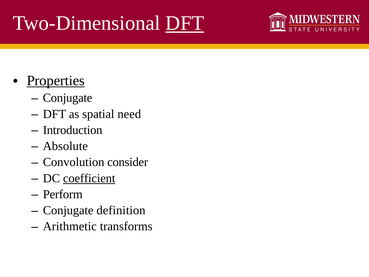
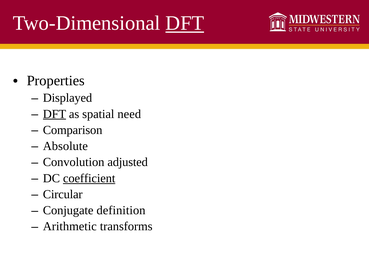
Properties underline: present -> none
Conjugate at (68, 98): Conjugate -> Displayed
DFT at (55, 114) underline: none -> present
Introduction: Introduction -> Comparison
consider: consider -> adjusted
Perform: Perform -> Circular
